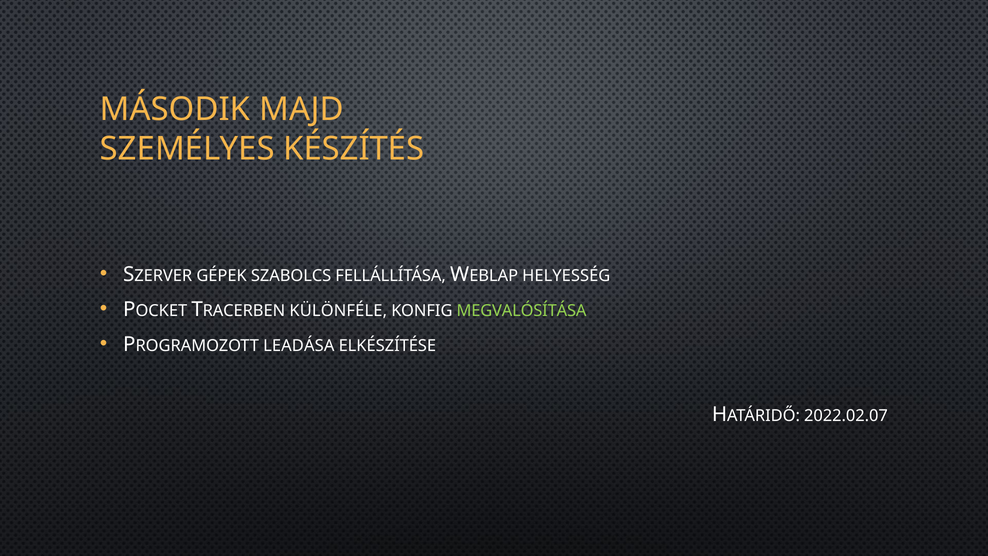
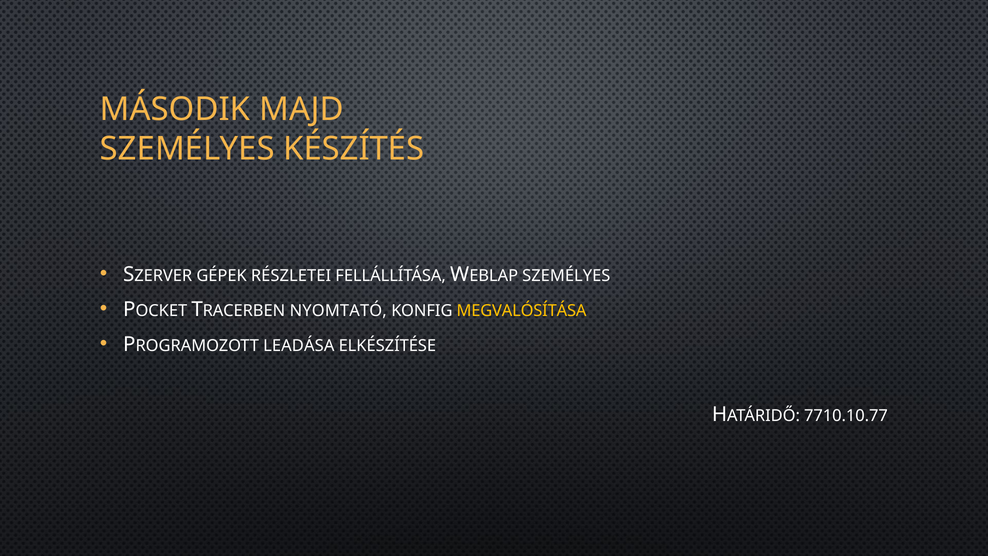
SZABOLCS: SZABOLCS -> RÉSZLETEI
HELYESSÉG at (566, 275): HELYESSÉG -> SZEMÉLYES
KÜLÖNFÉLE: KÜLÖNFÉLE -> NYOMTATÓ
MEGVALÓSÍTÁSA colour: light green -> yellow
2022.02.07: 2022.02.07 -> 7710.10.77
